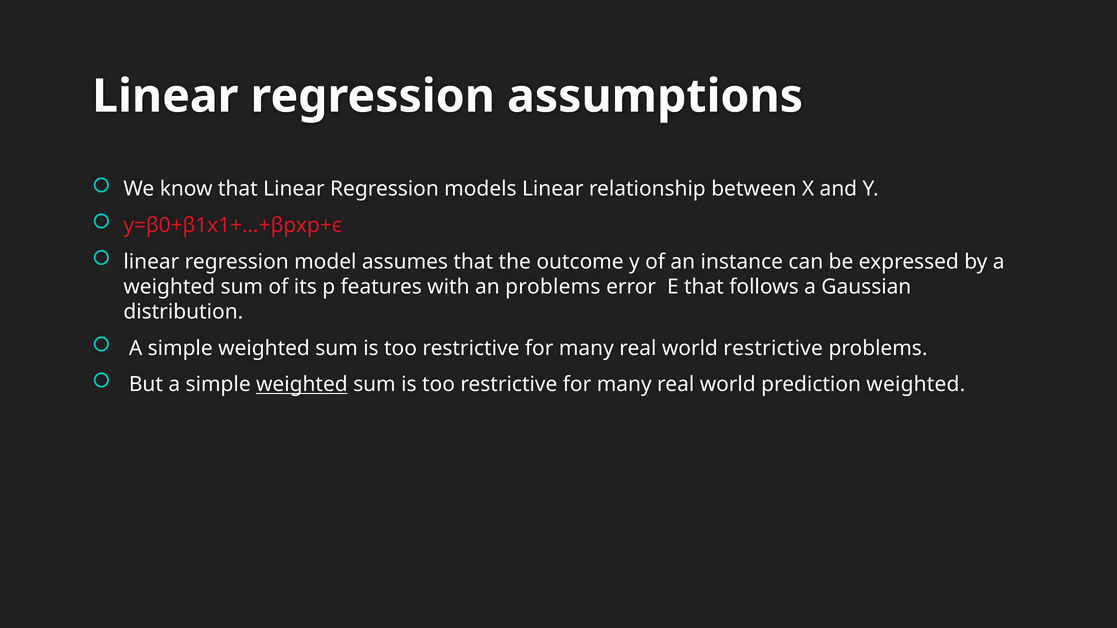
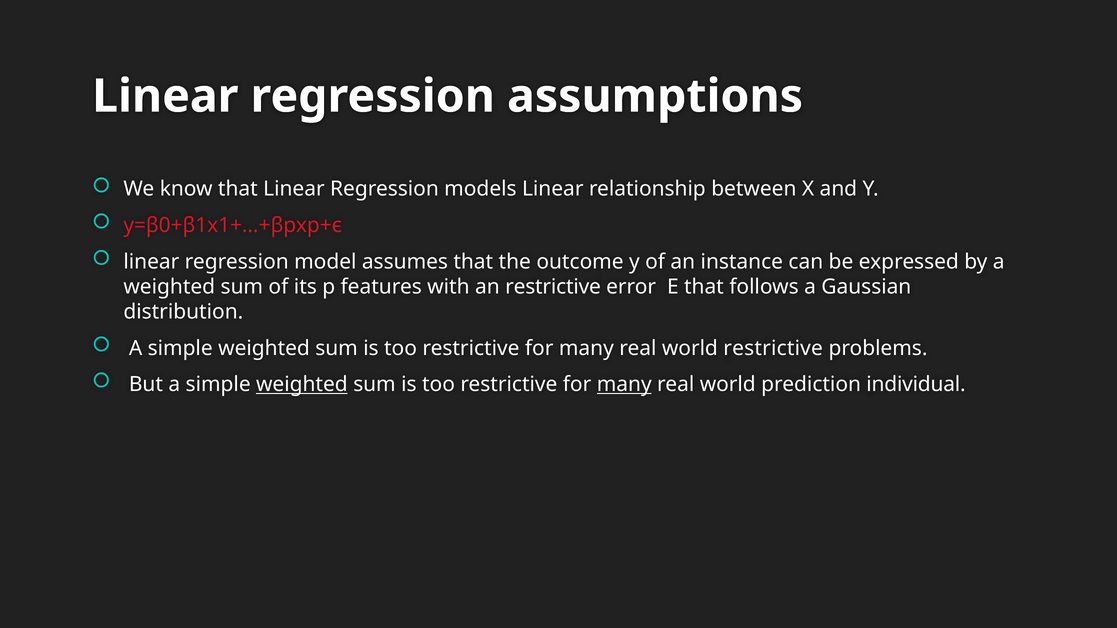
an problems: problems -> restrictive
many at (624, 385) underline: none -> present
prediction weighted: weighted -> individual
